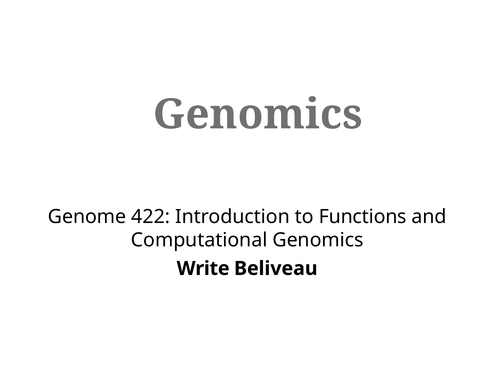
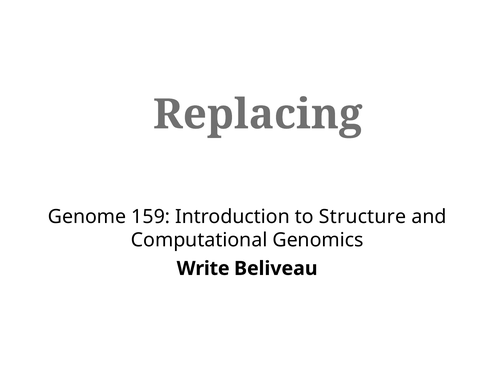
Genomics at (258, 115): Genomics -> Replacing
422: 422 -> 159
Functions: Functions -> Structure
